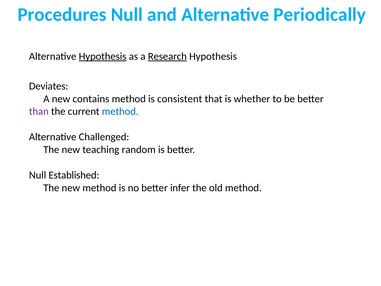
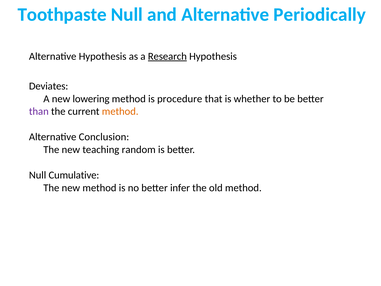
Procedures: Procedures -> Toothpaste
Hypothesis at (103, 56) underline: present -> none
contains: contains -> lowering
consistent: consistent -> procedure
method at (120, 111) colour: blue -> orange
Challenged: Challenged -> Conclusion
Established: Established -> Cumulative
